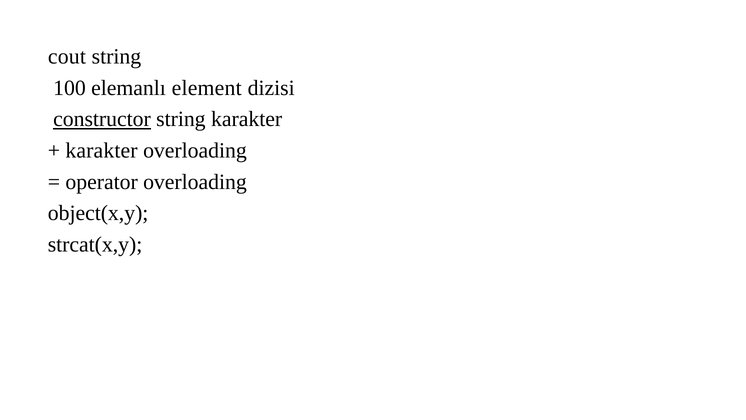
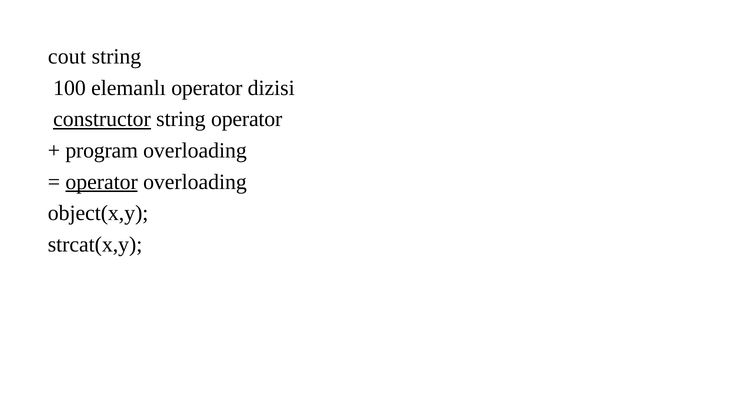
elemanlı element: element -> operator
string karakter: karakter -> operator
karakter at (102, 150): karakter -> program
operator at (102, 182) underline: none -> present
